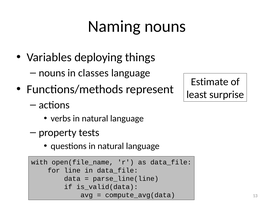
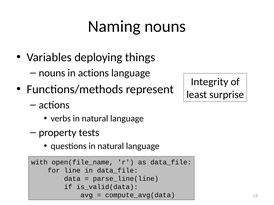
in classes: classes -> actions
Estimate: Estimate -> Integrity
